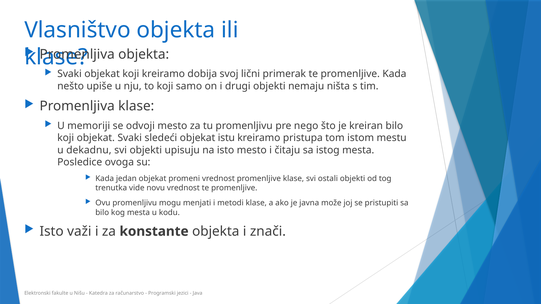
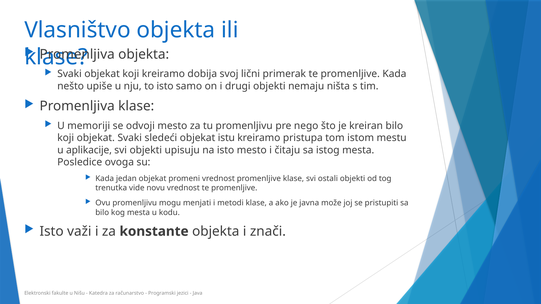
to koji: koji -> isto
dekadnu: dekadnu -> aplikacije
